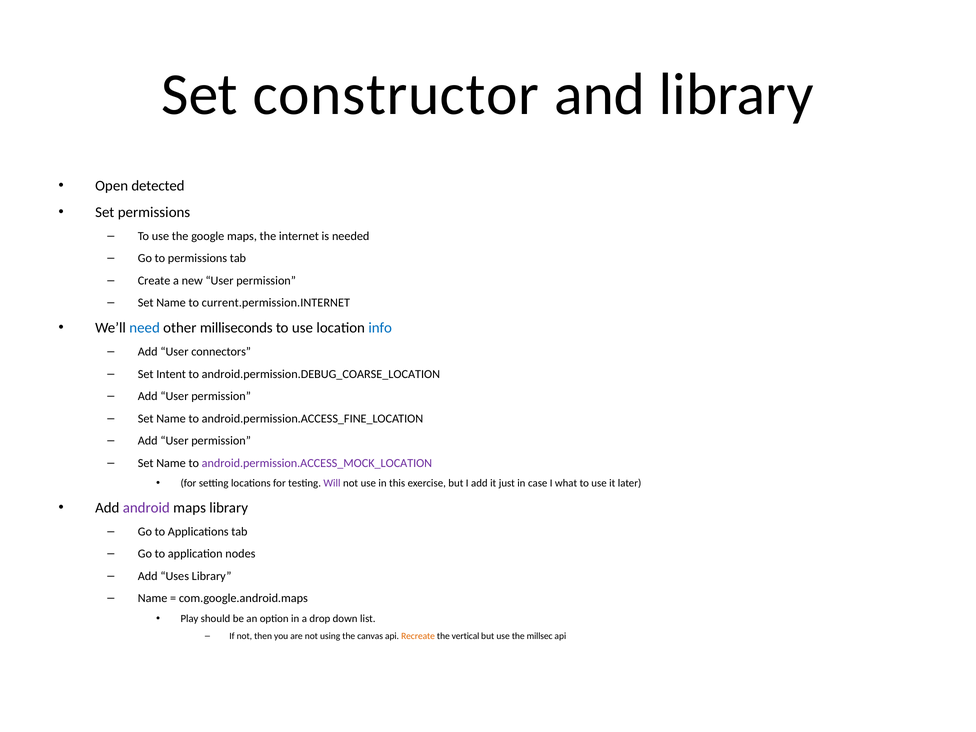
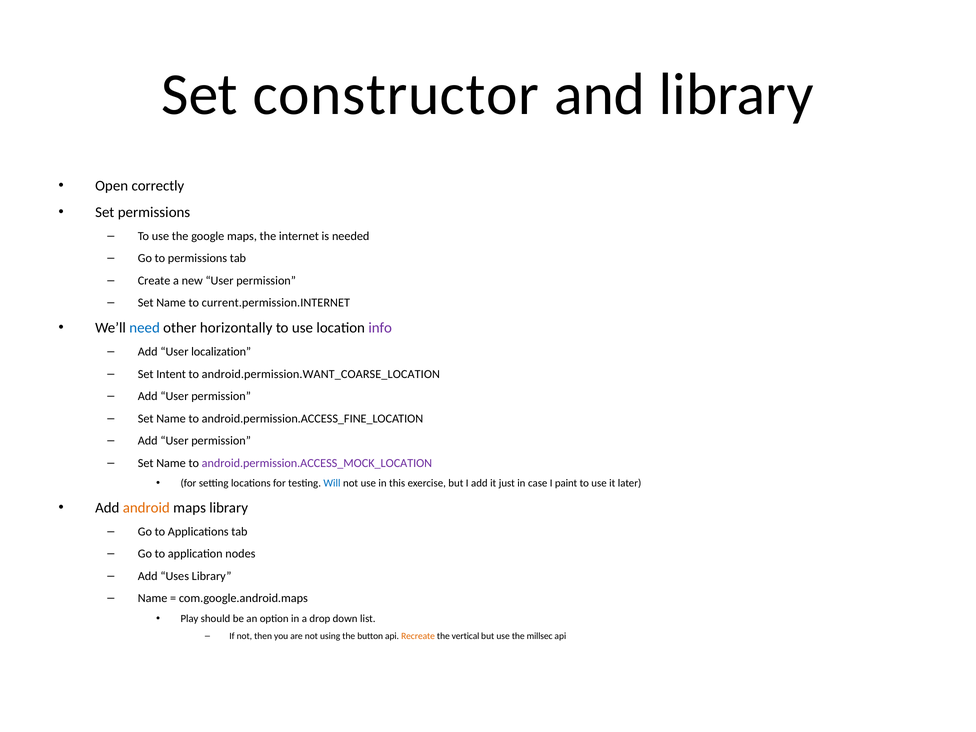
detected: detected -> correctly
milliseconds: milliseconds -> horizontally
info colour: blue -> purple
connectors: connectors -> localization
android.permission.DEBUG_COARSE_LOCATION: android.permission.DEBUG_COARSE_LOCATION -> android.permission.WANT_COARSE_LOCATION
Will colour: purple -> blue
what: what -> paint
android colour: purple -> orange
canvas: canvas -> button
